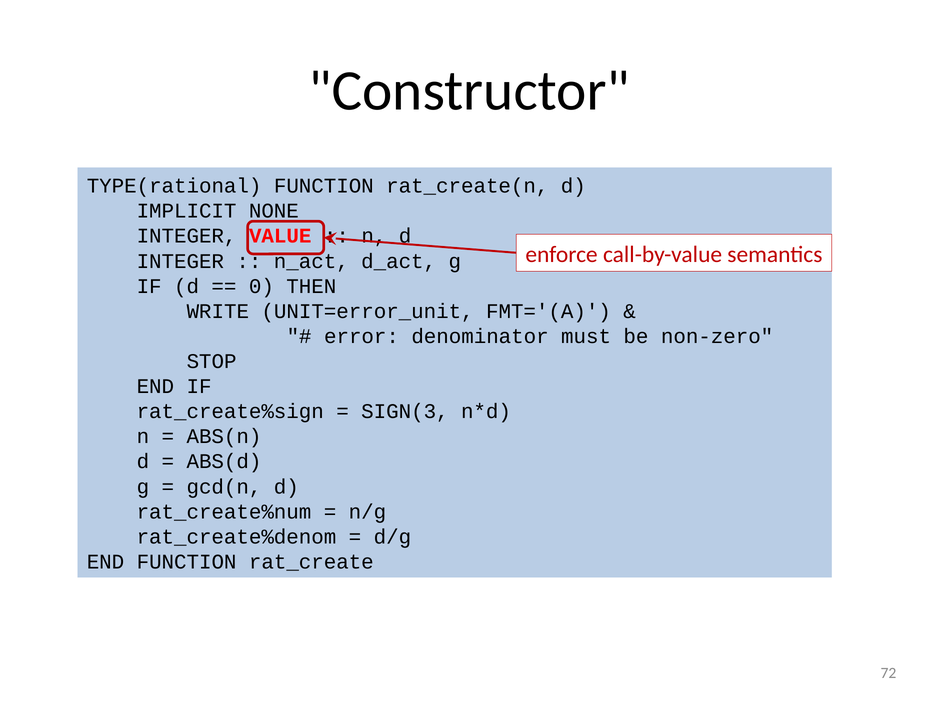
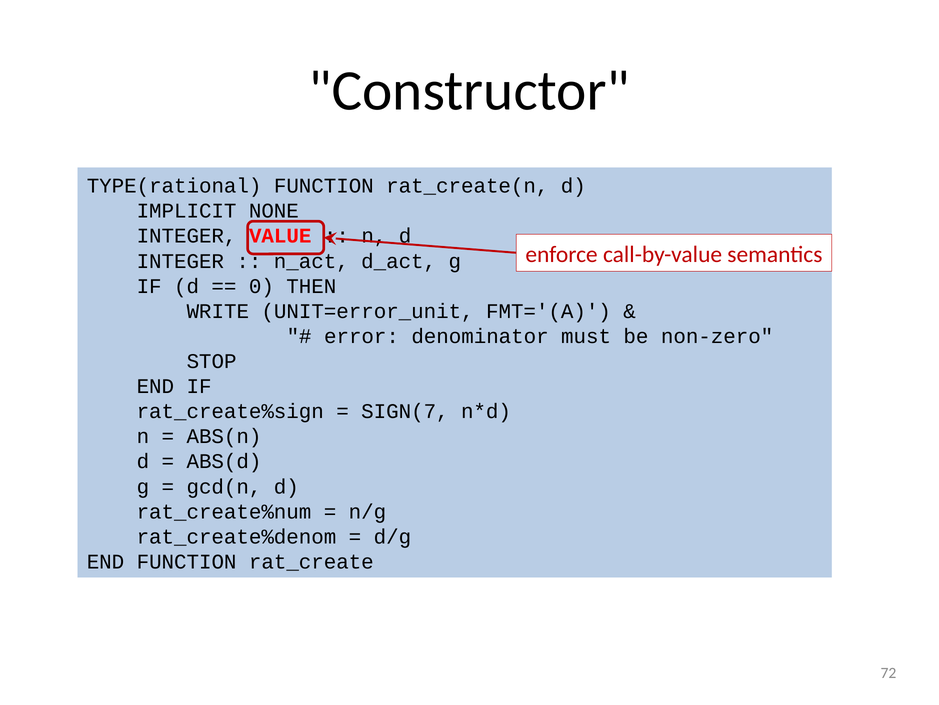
SIGN(3: SIGN(3 -> SIGN(7
